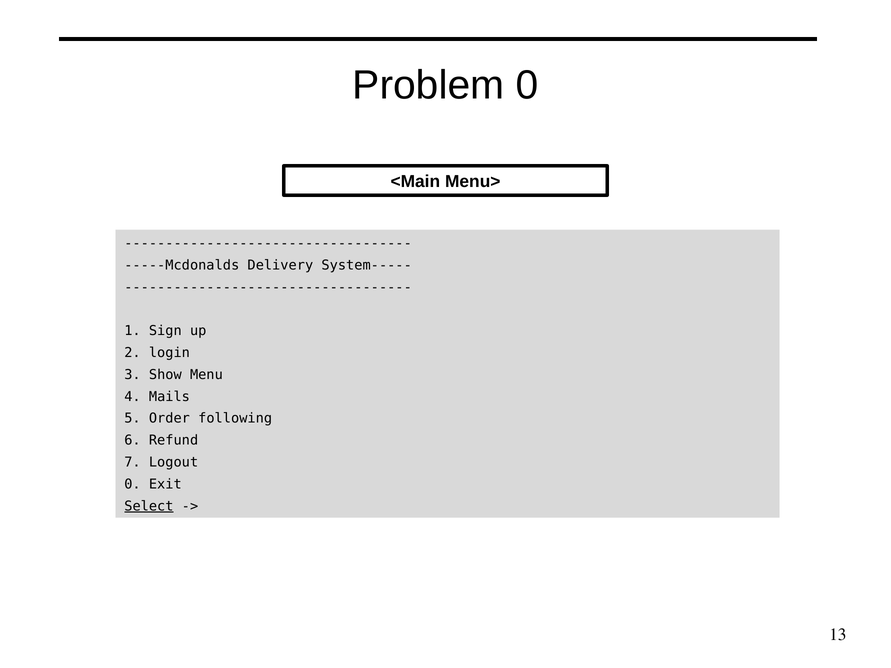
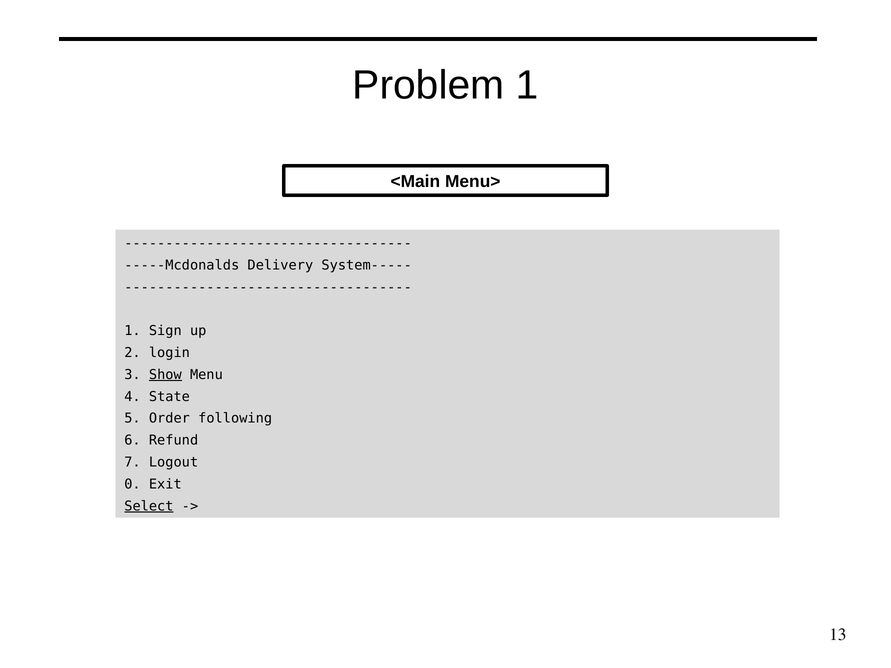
Problem 0: 0 -> 1
Show underline: none -> present
Mails: Mails -> State
